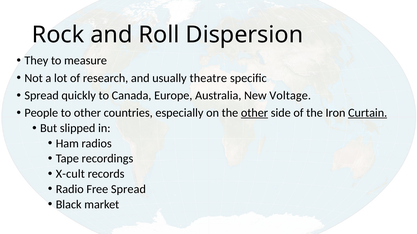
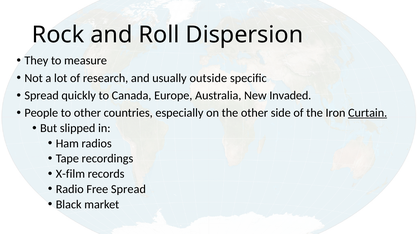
theatre: theatre -> outside
Voltage: Voltage -> Invaded
other at (254, 113) underline: present -> none
X-cult: X-cult -> X-film
